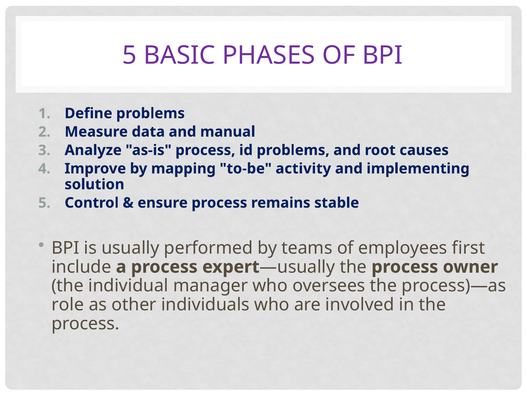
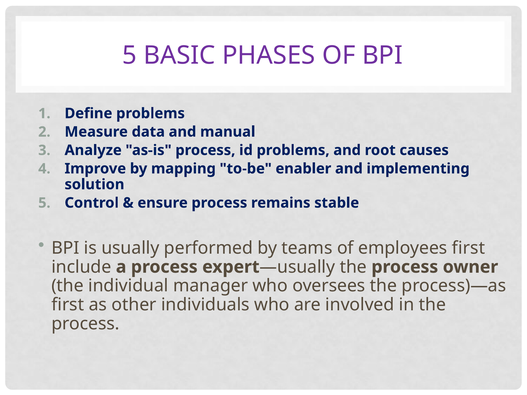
activity: activity -> enabler
role at (68, 305): role -> first
